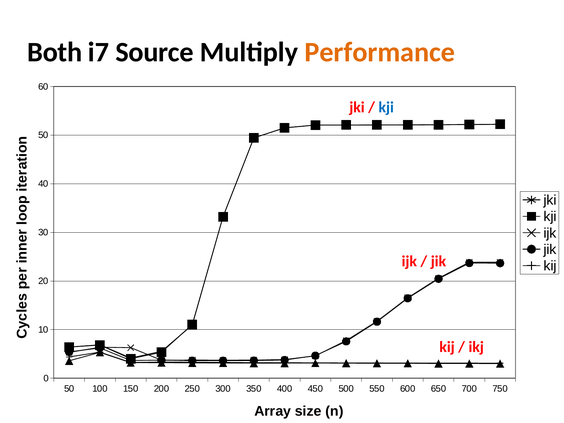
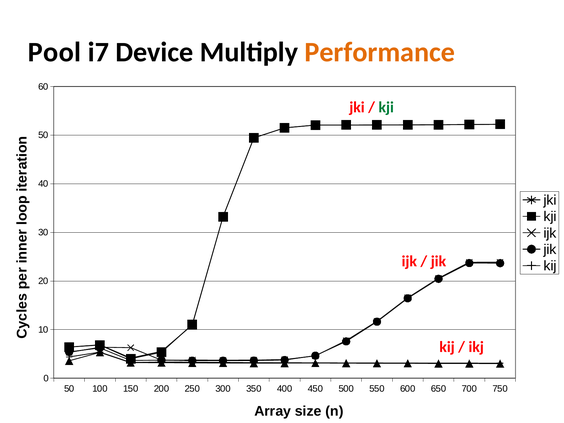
Both: Both -> Pool
Source: Source -> Device
kji at (386, 107) colour: blue -> green
